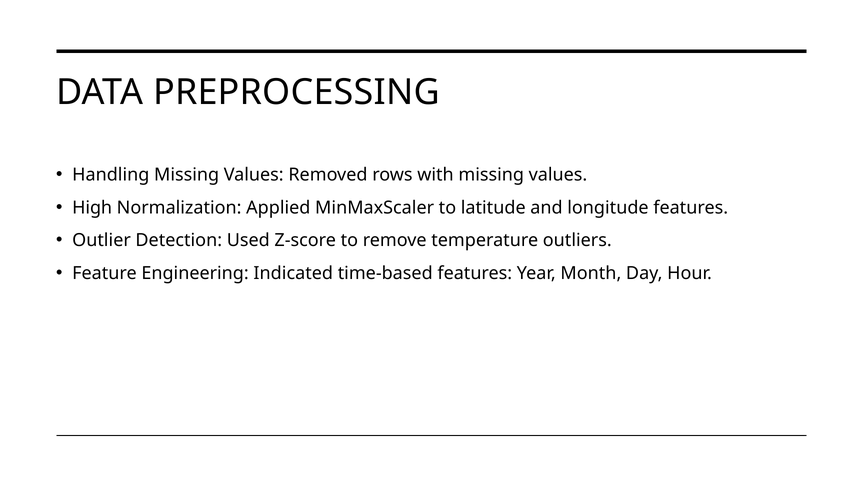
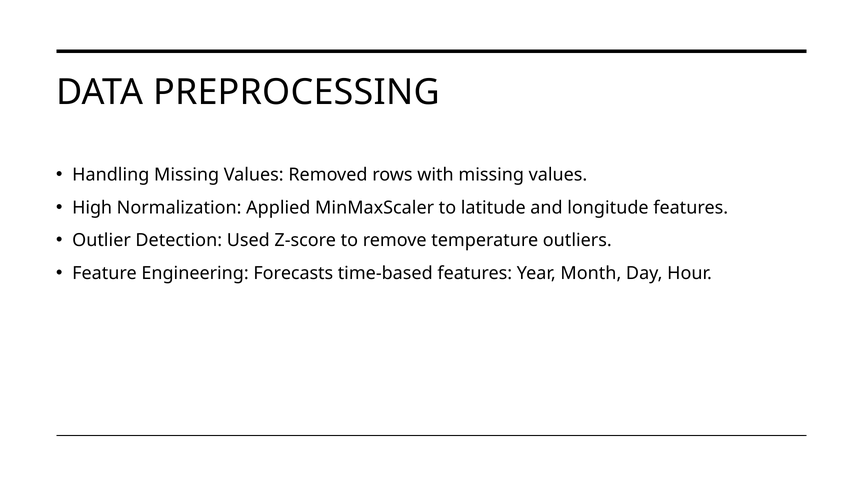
Indicated: Indicated -> Forecasts
